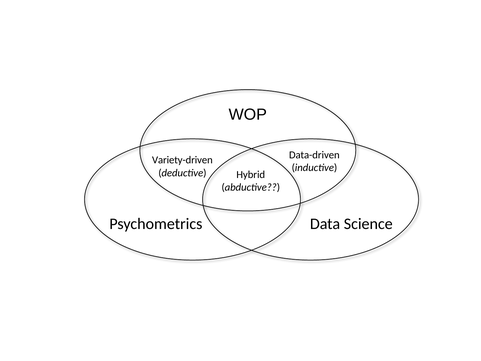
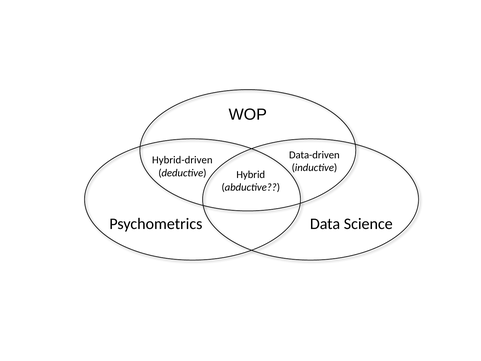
Variety-driven: Variety-driven -> Hybrid-driven
